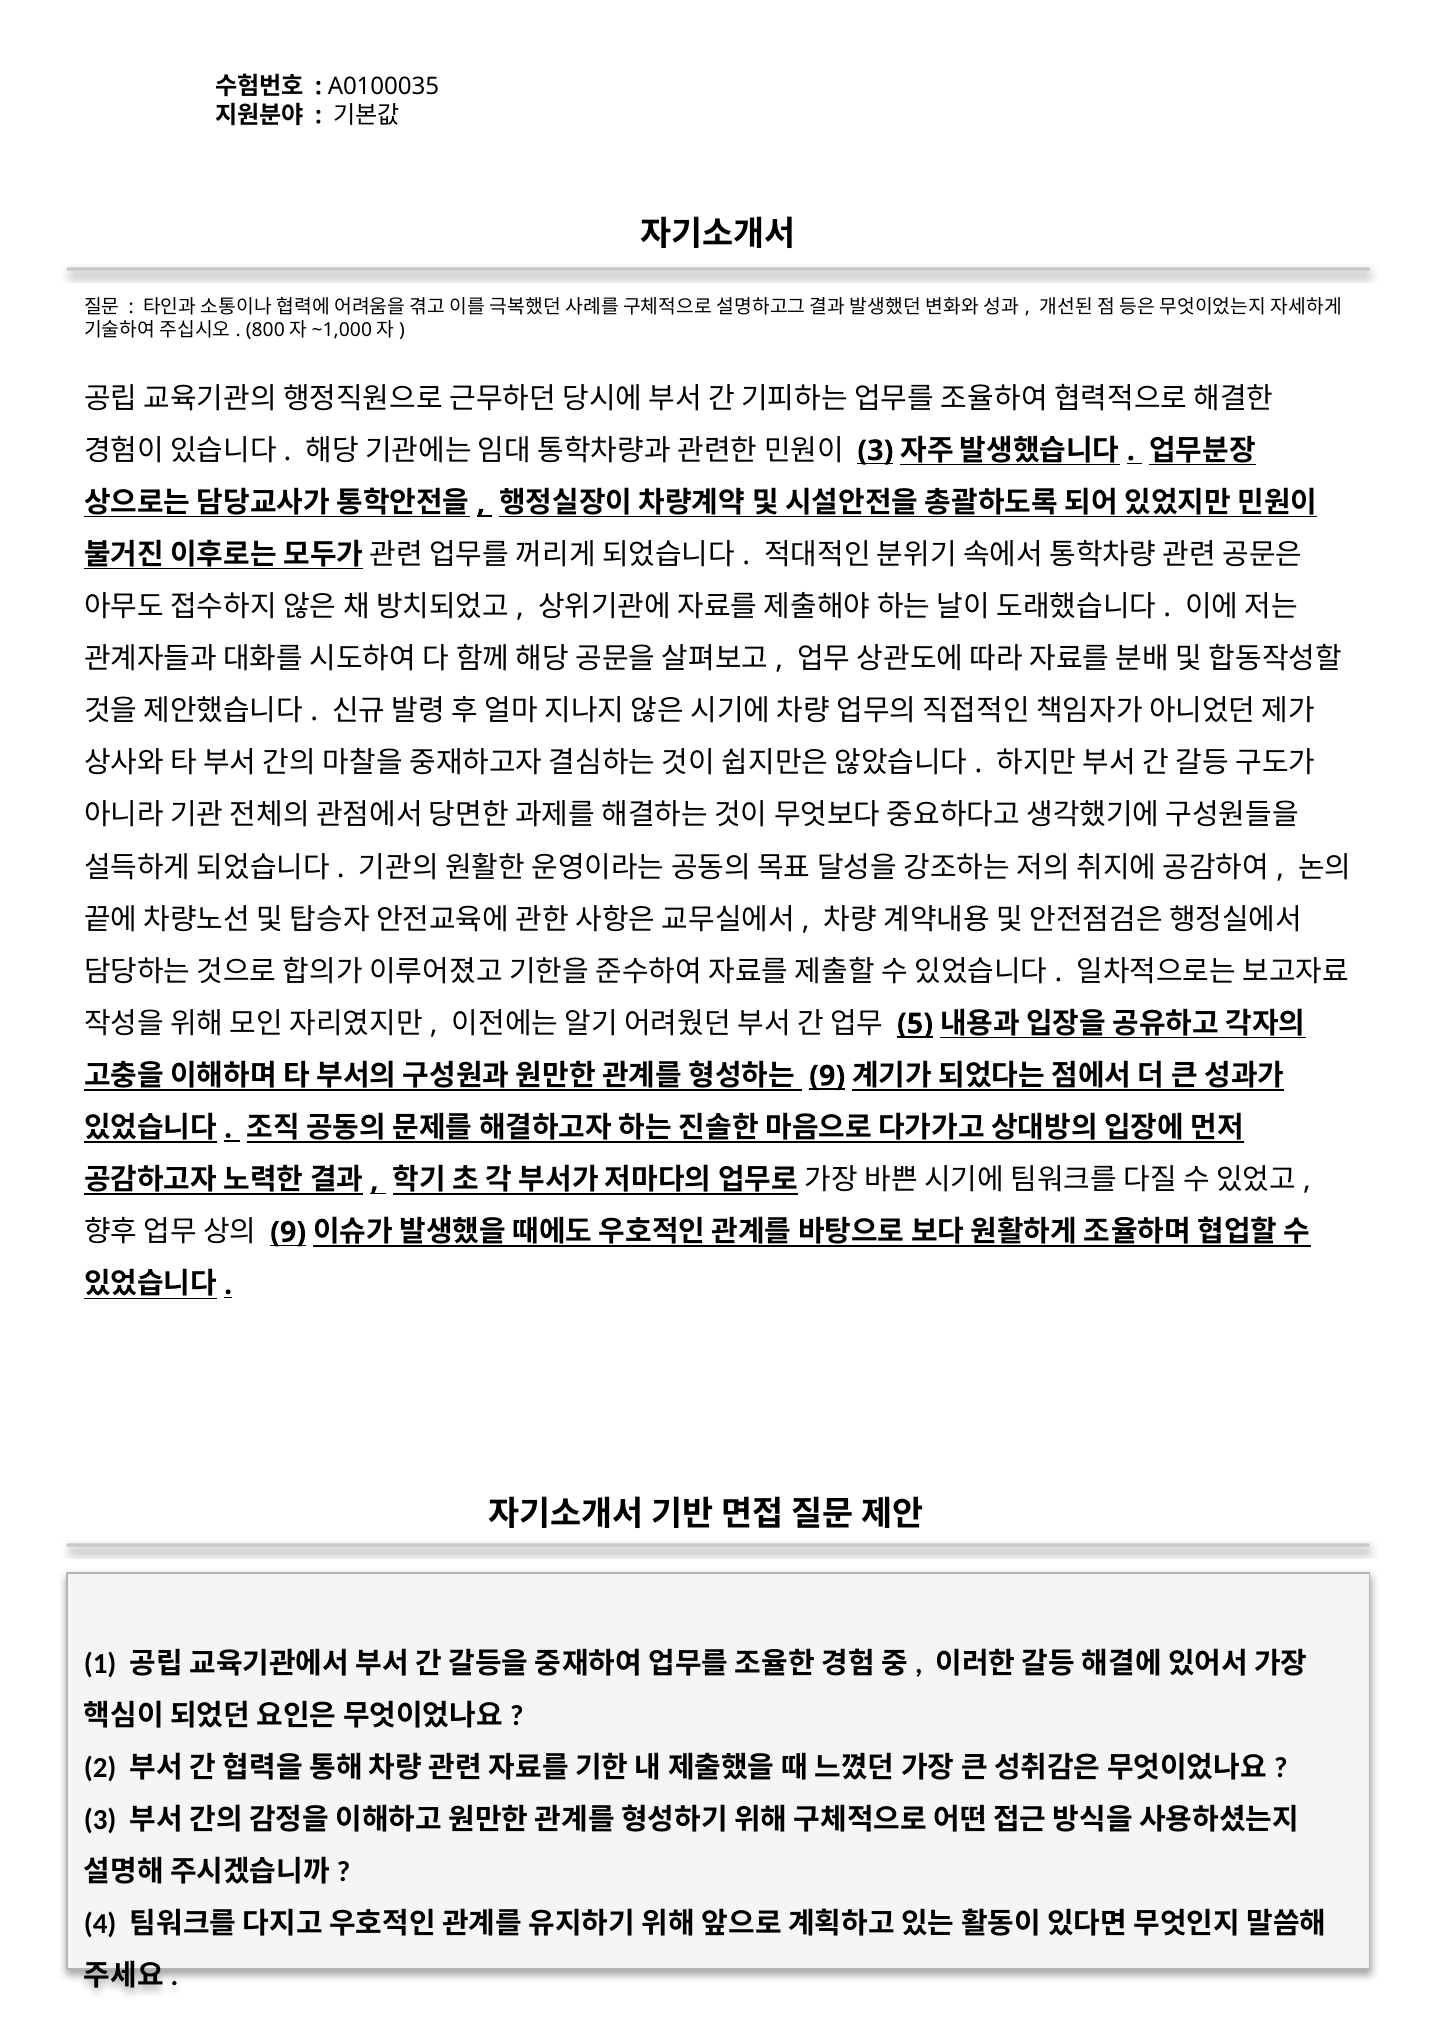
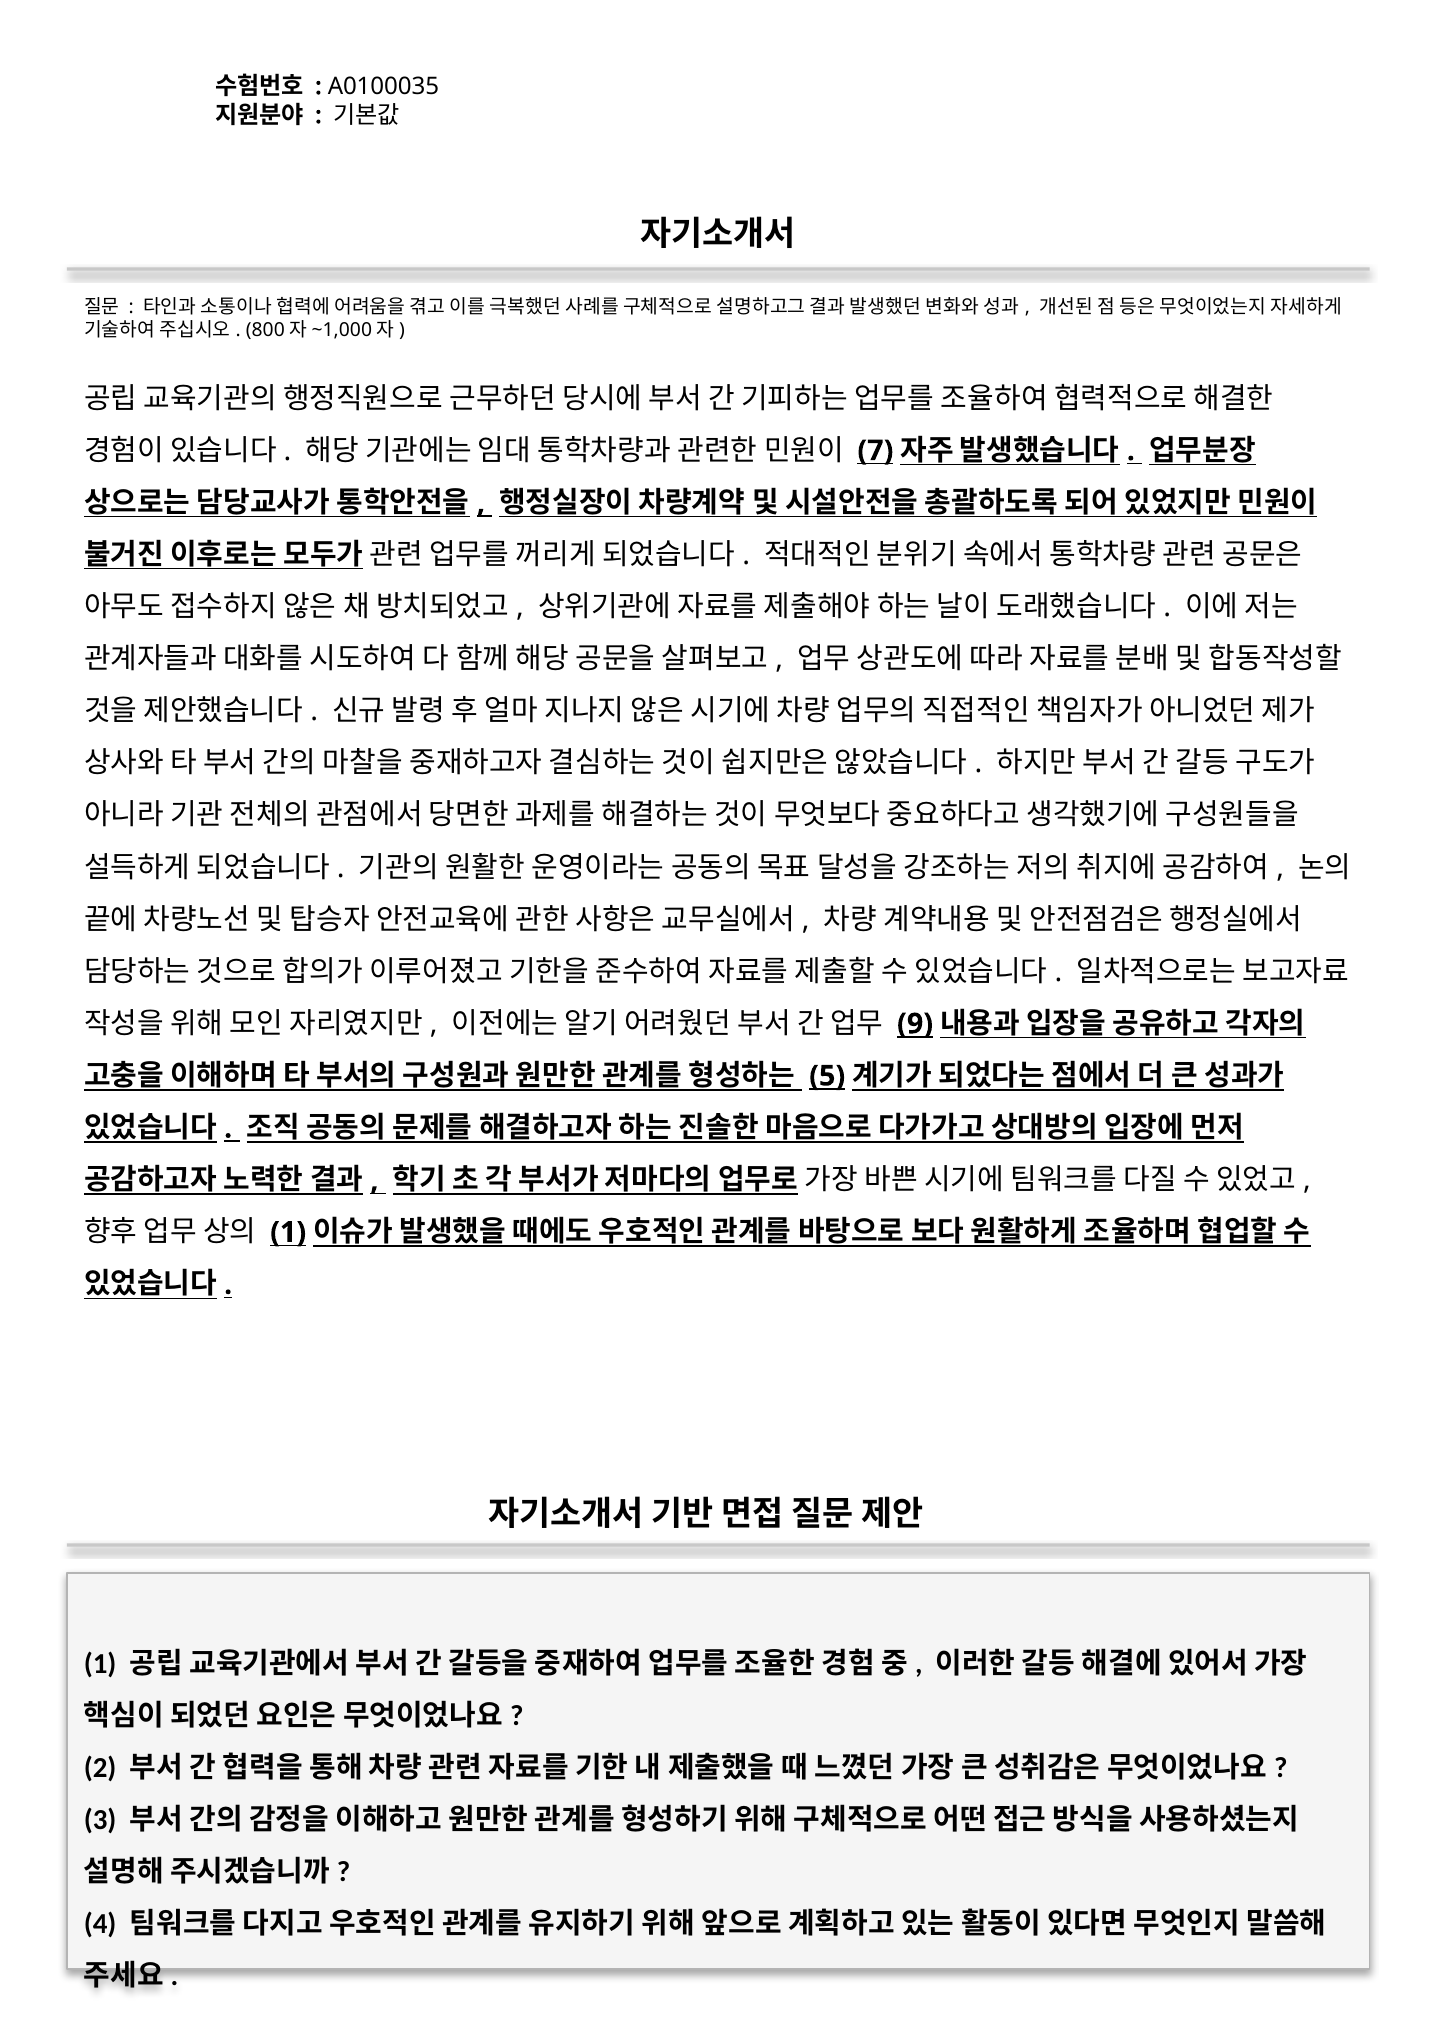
3 at (875, 451): 3 -> 7
5: 5 -> 9
9 at (827, 1076): 9 -> 5
9 at (288, 1232): 9 -> 1
